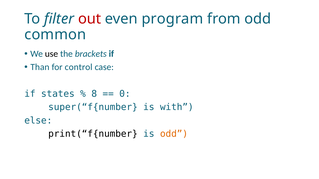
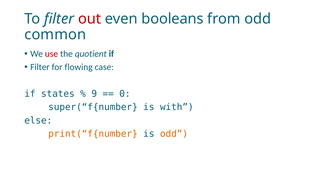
program: program -> booleans
use colour: black -> red
brackets: brackets -> quotient
Than at (40, 67): Than -> Filter
control: control -> flowing
8: 8 -> 9
print(“f{number colour: black -> orange
